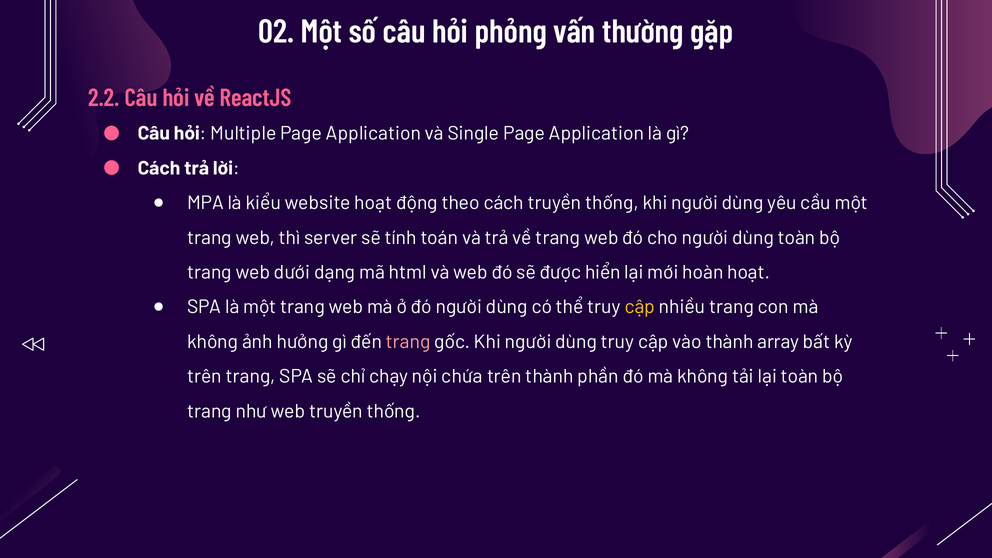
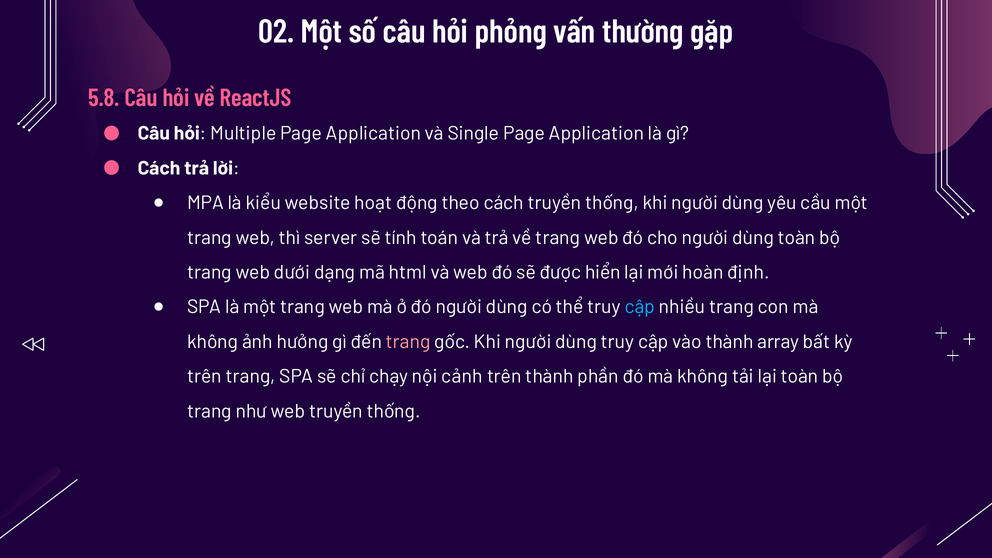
2.2: 2.2 -> 5.8
hoàn hoạt: hoạt -> định
cập at (640, 307) colour: yellow -> light blue
chứa: chứa -> cảnh
